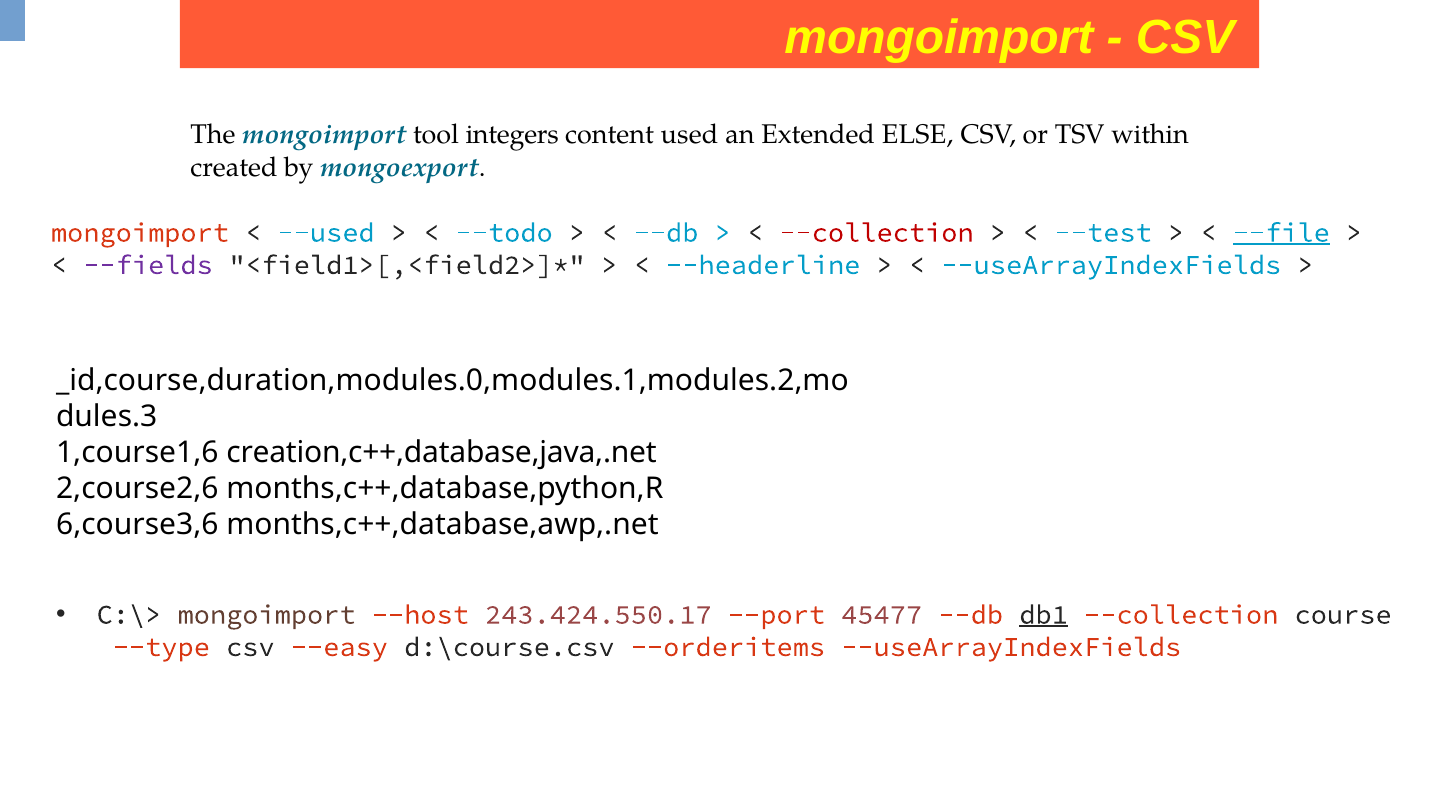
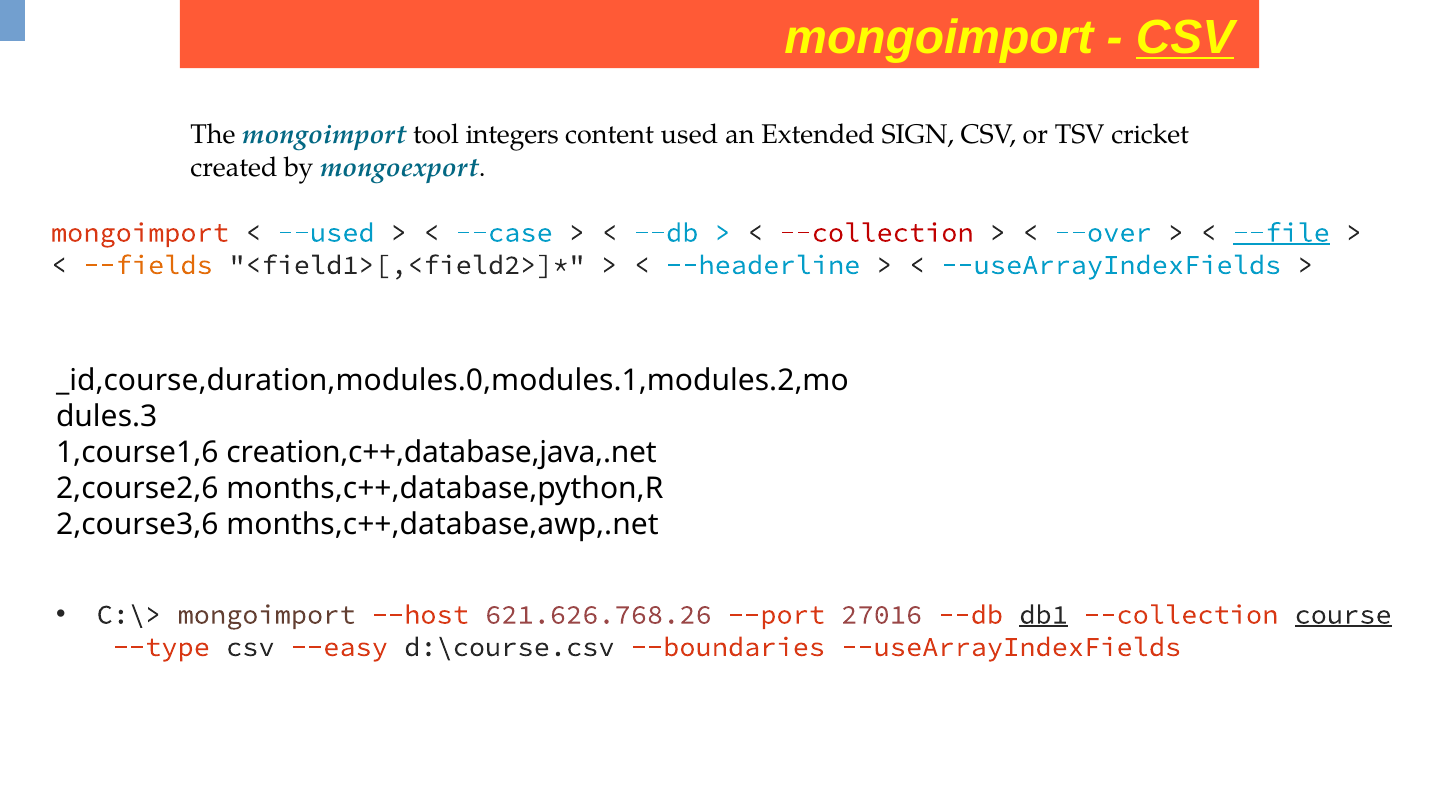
CSV at (1185, 37) underline: none -> present
ELSE: ELSE -> SIGN
within: within -> cricket
--todo: --todo -> --case
--test: --test -> --over
--fields colour: purple -> orange
6,course3,6: 6,course3,6 -> 2,course3,6
243.424.550.17: 243.424.550.17 -> 621.626.768.26
45477: 45477 -> 27016
course underline: none -> present
--orderitems: --orderitems -> --boundaries
